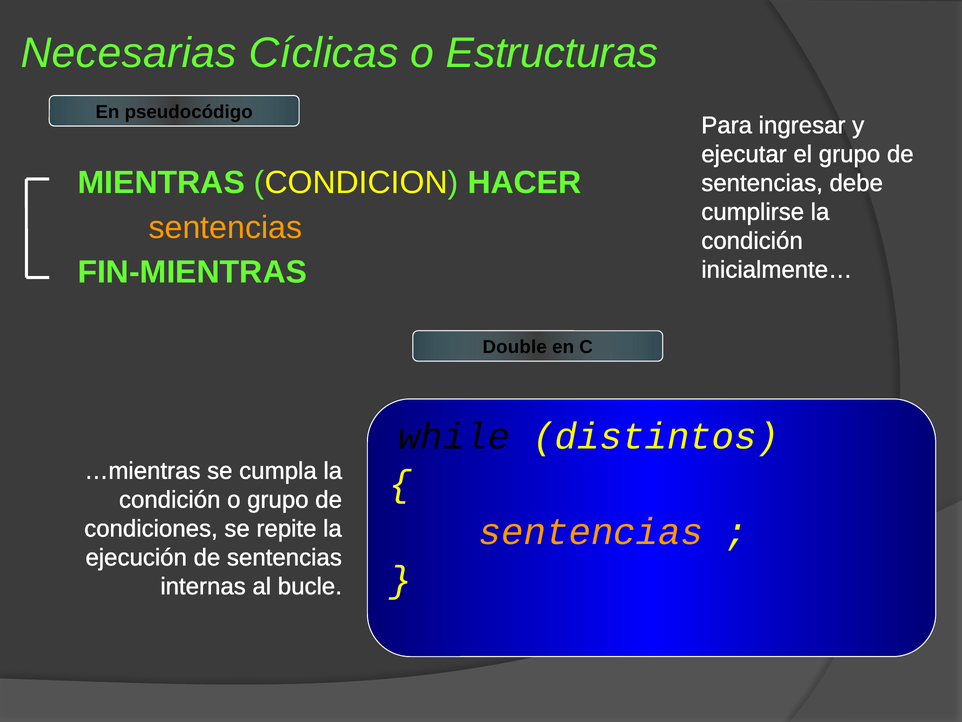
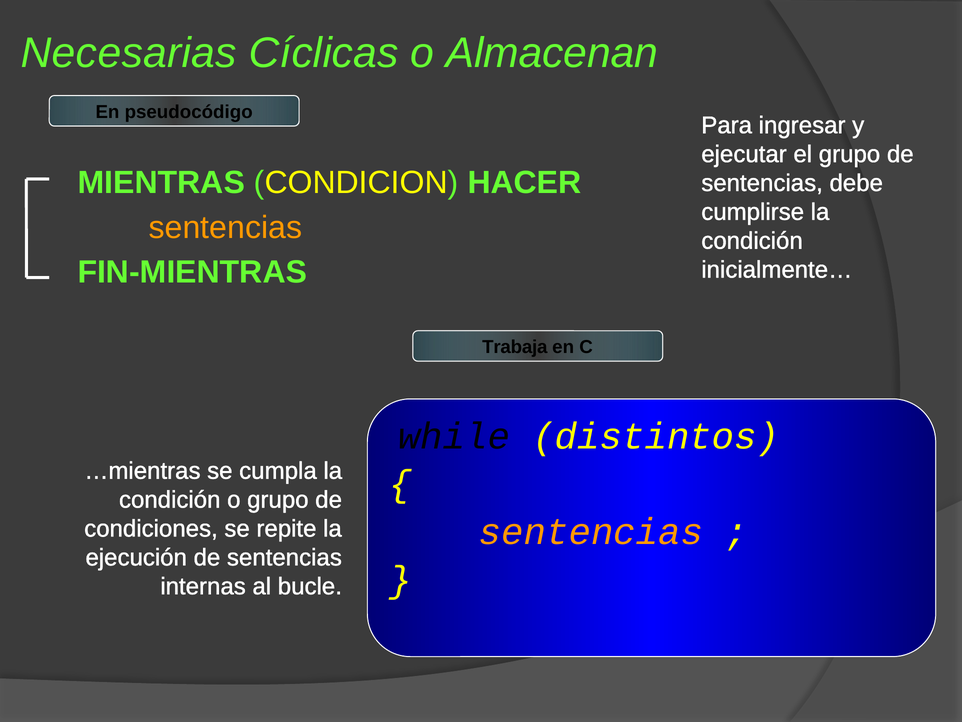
Estructuras: Estructuras -> Almacenan
Double: Double -> Trabaja
